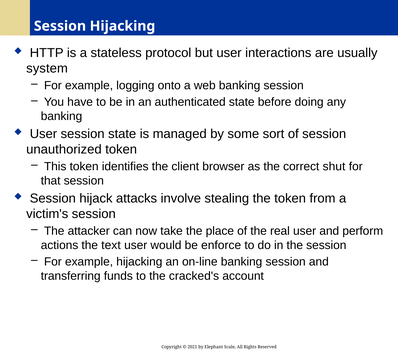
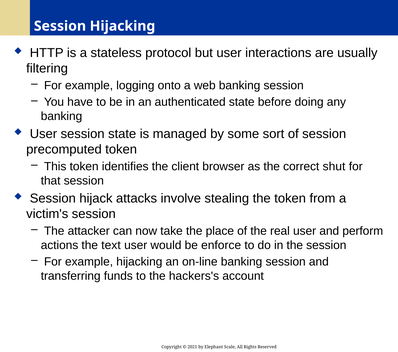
system: system -> filtering
unauthorized: unauthorized -> precomputed
cracked's: cracked's -> hackers's
